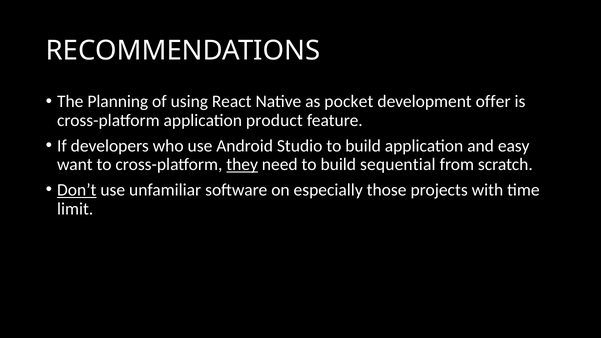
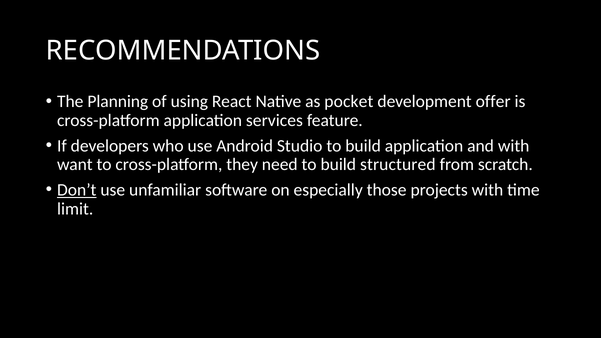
product: product -> services
and easy: easy -> with
they underline: present -> none
sequential: sequential -> structured
